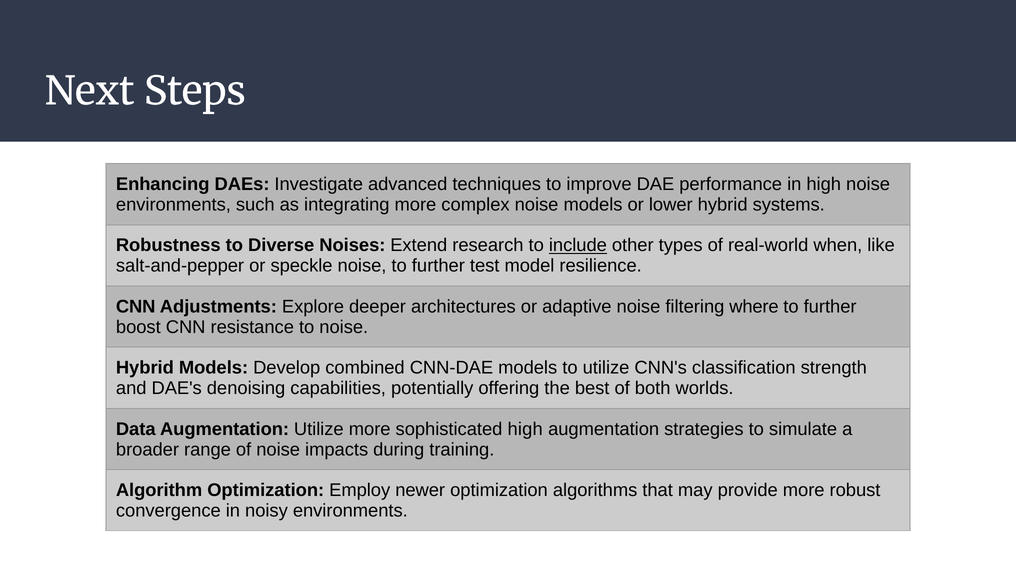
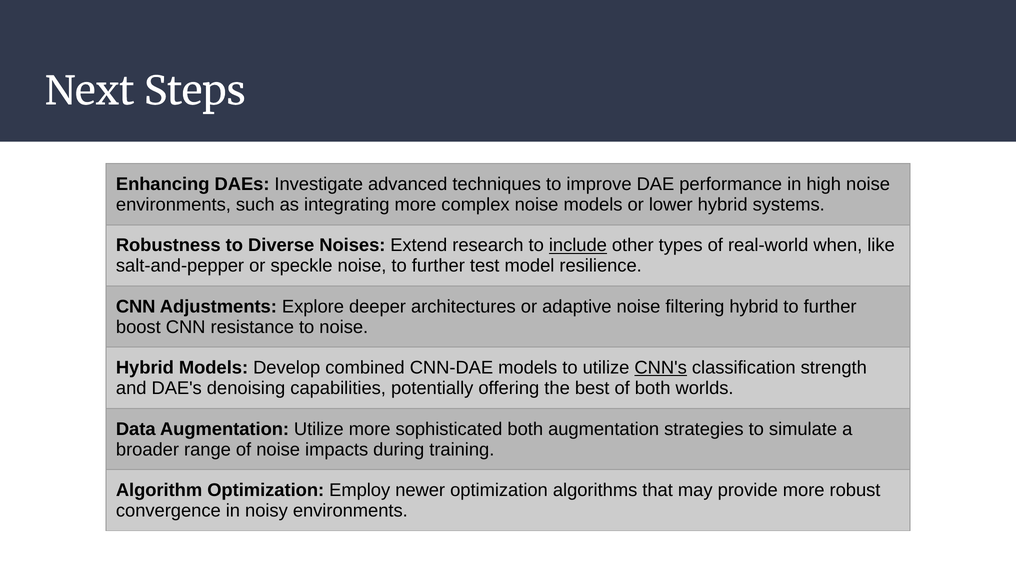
filtering where: where -> hybrid
CNN's underline: none -> present
sophisticated high: high -> both
